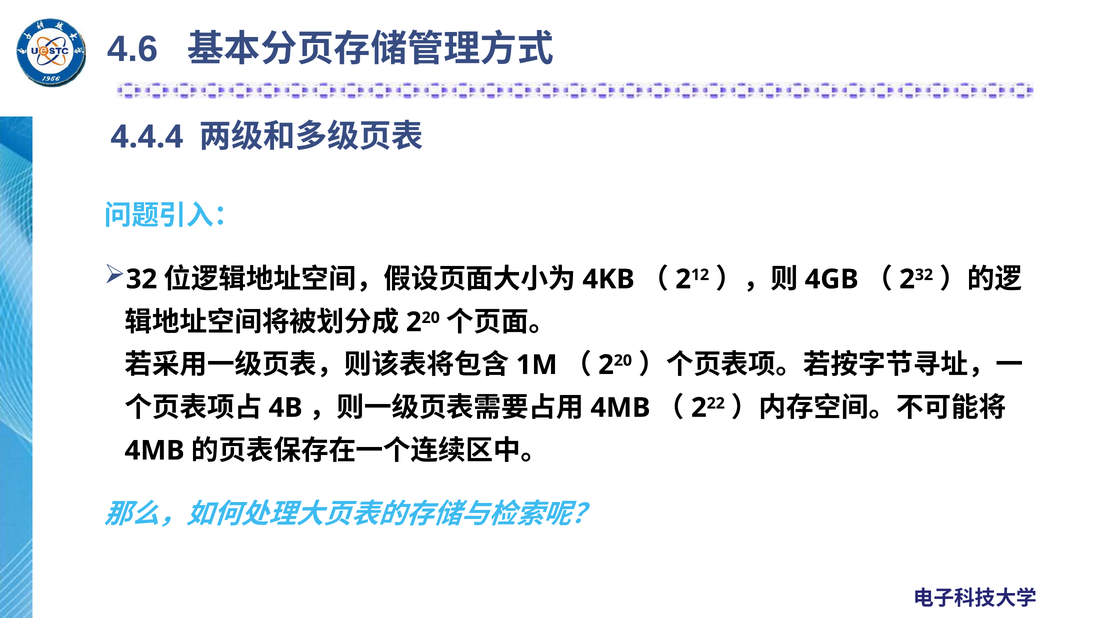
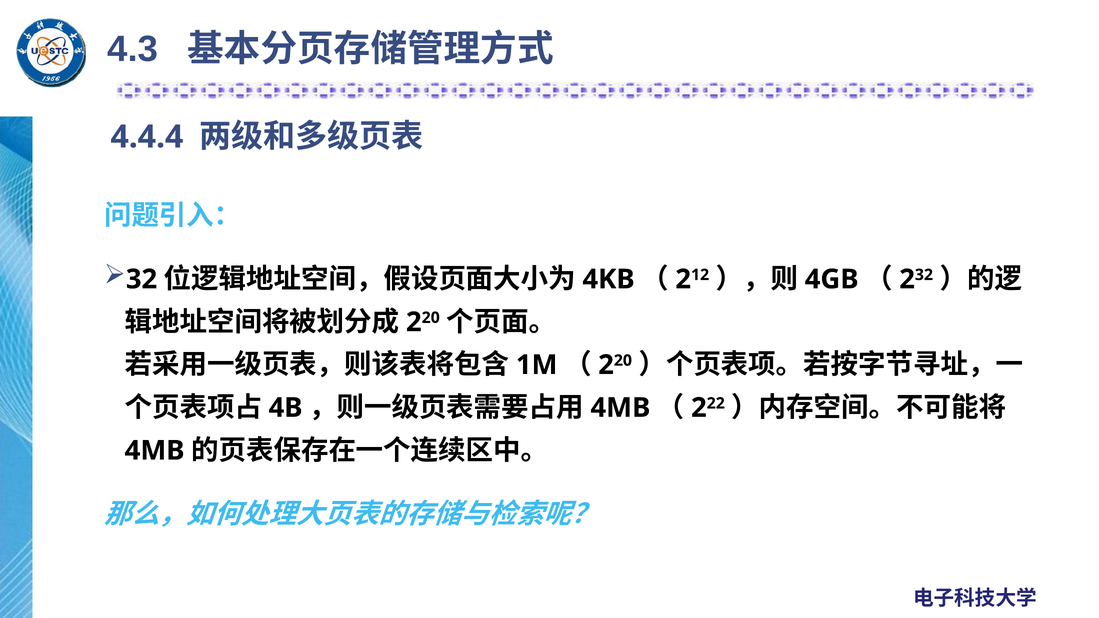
4.6: 4.6 -> 4.3
